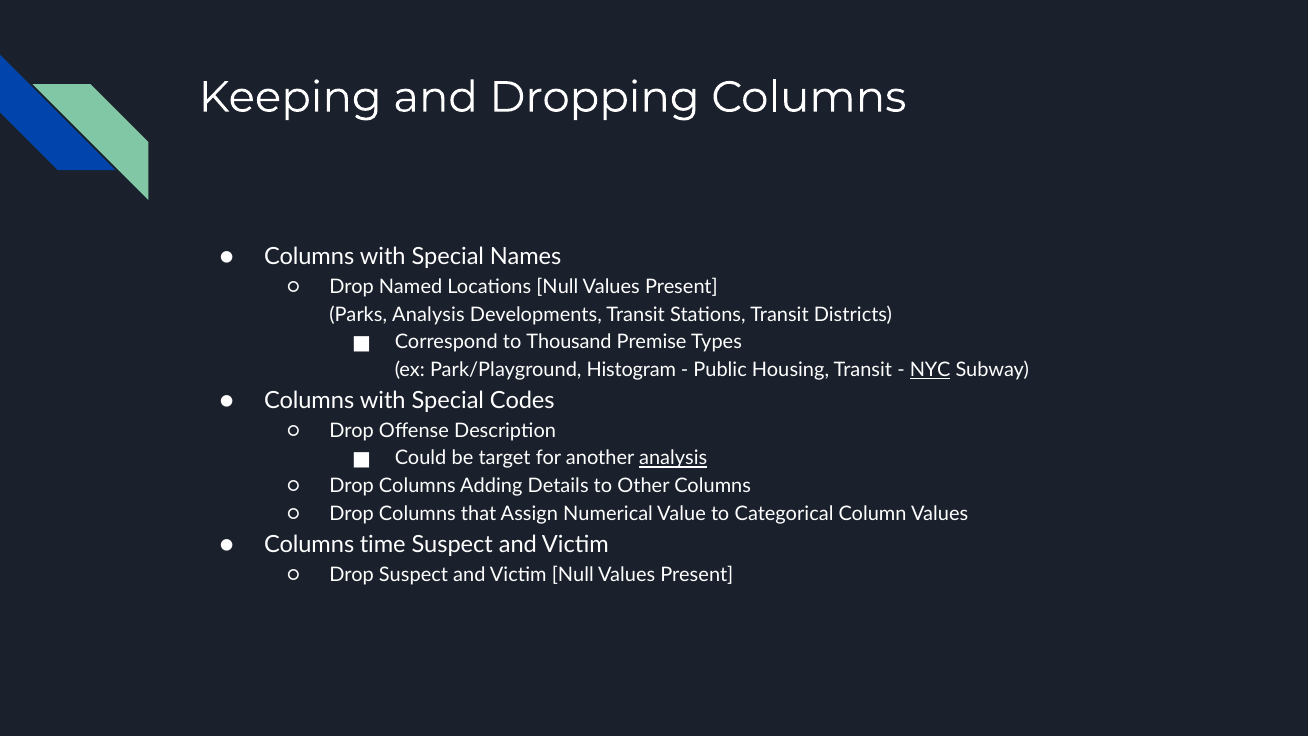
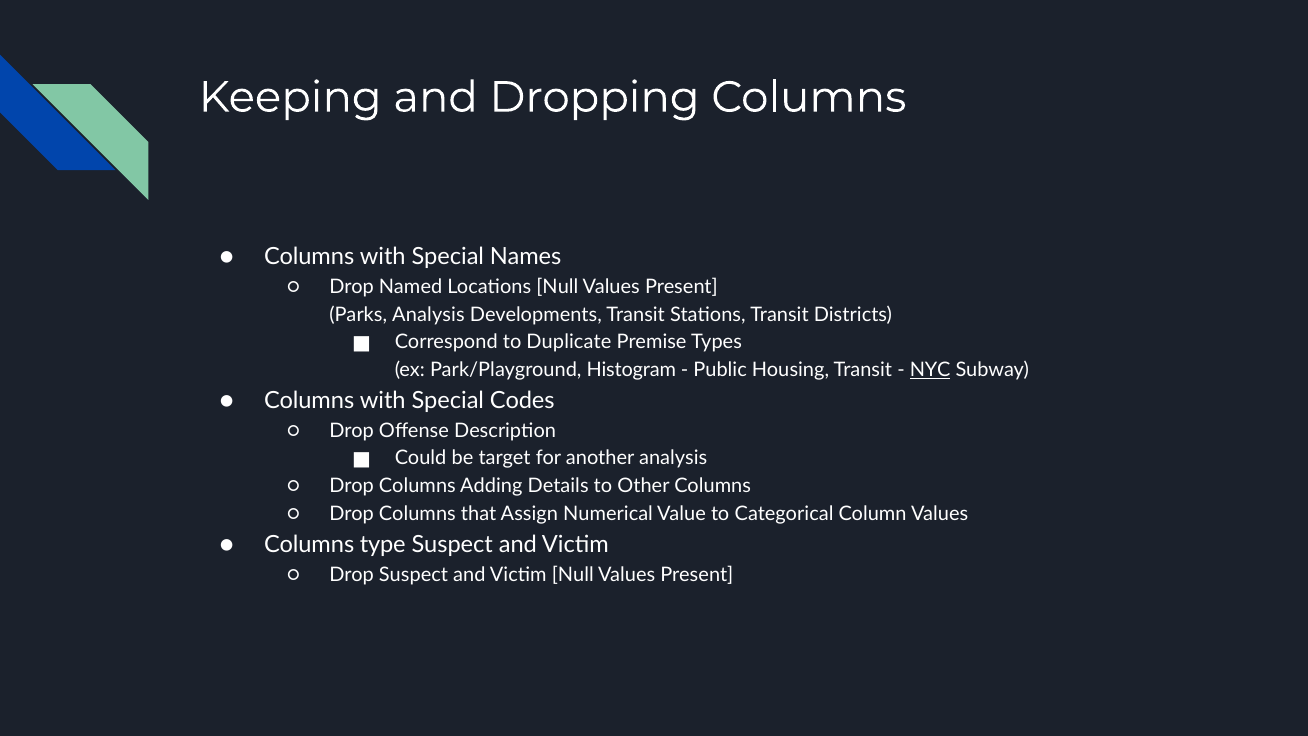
Thousand: Thousand -> Duplicate
analysis at (673, 458) underline: present -> none
time: time -> type
